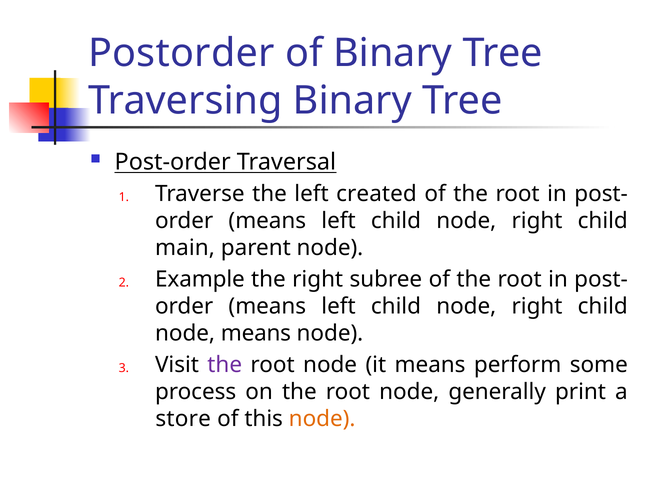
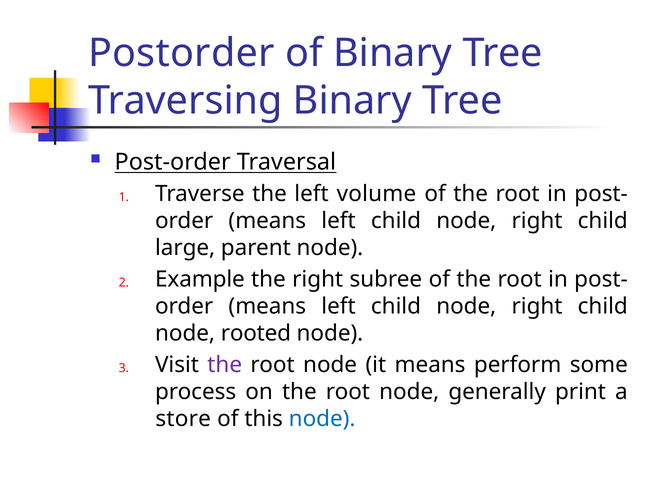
created: created -> volume
main: main -> large
node means: means -> rooted
node at (322, 419) colour: orange -> blue
